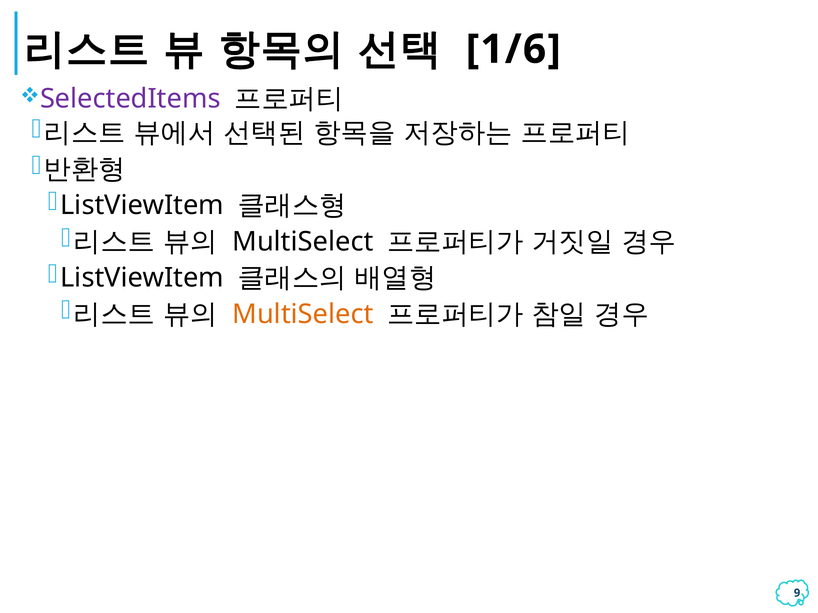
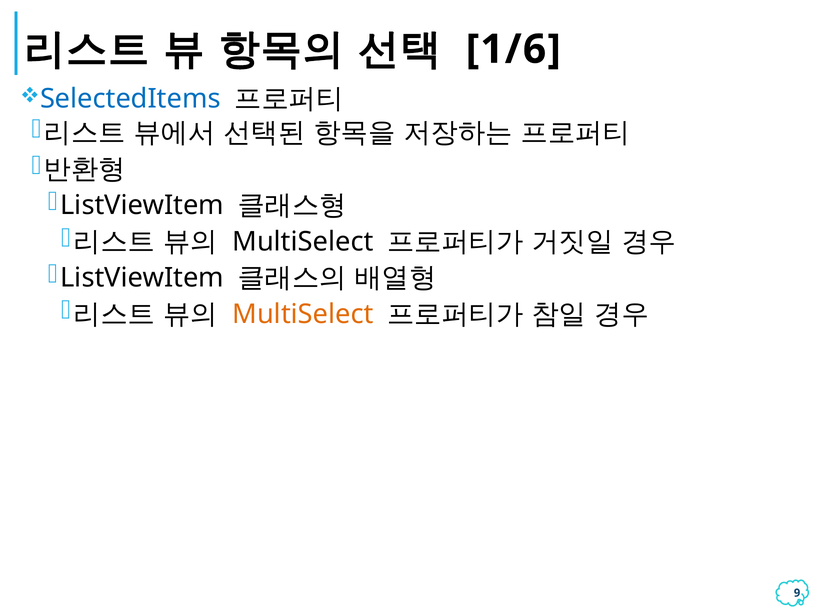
SelectedItems colour: purple -> blue
